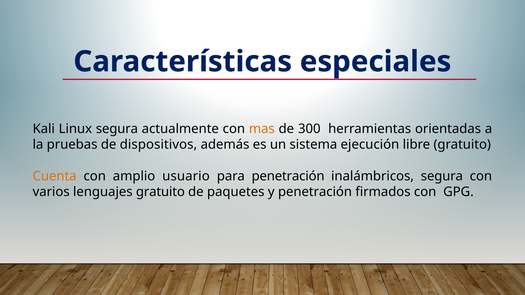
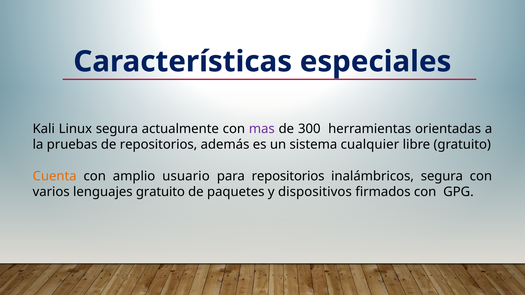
mas colour: orange -> purple
de dispositivos: dispositivos -> repositorios
ejecución: ejecución -> cualquier
para penetración: penetración -> repositorios
y penetración: penetración -> dispositivos
